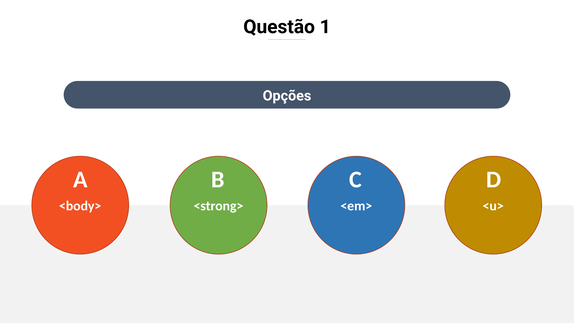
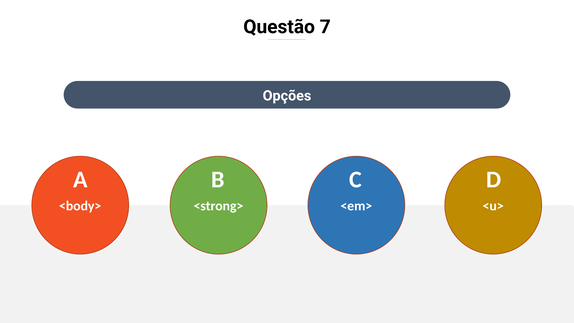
1: 1 -> 7
